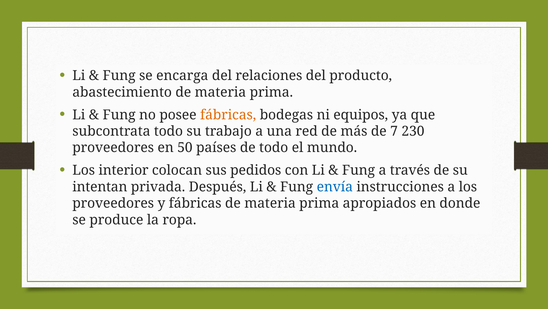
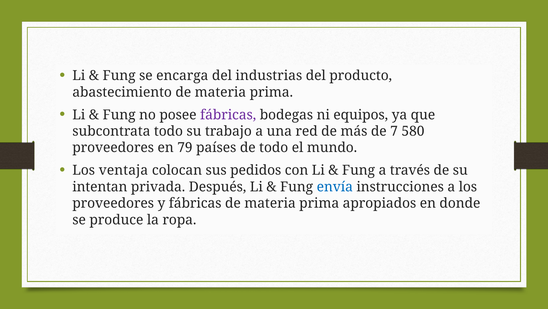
relaciones: relaciones -> industrias
fábricas at (228, 115) colour: orange -> purple
230: 230 -> 580
50: 50 -> 79
interior: interior -> ventaja
